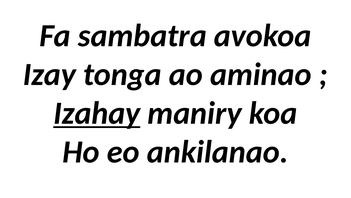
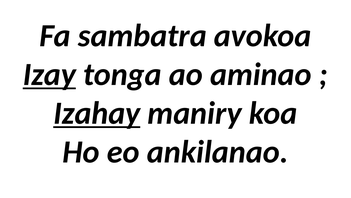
Izay underline: none -> present
